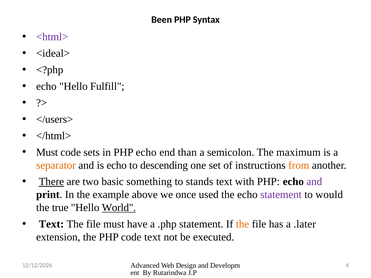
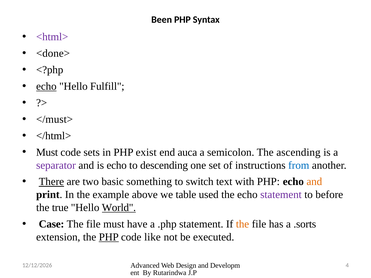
<ideal>: <ideal> -> <done>
echo at (46, 86) underline: none -> present
</users>: </users> -> </must>
in PHP echo: echo -> exist
than: than -> auca
maximum: maximum -> ascending
separator colour: orange -> purple
from colour: orange -> blue
stands: stands -> switch
and at (314, 182) colour: purple -> orange
once: once -> table
would: would -> before
Text at (51, 224): Text -> Case
.later: .later -> .sorts
PHP at (109, 237) underline: none -> present
code text: text -> like
